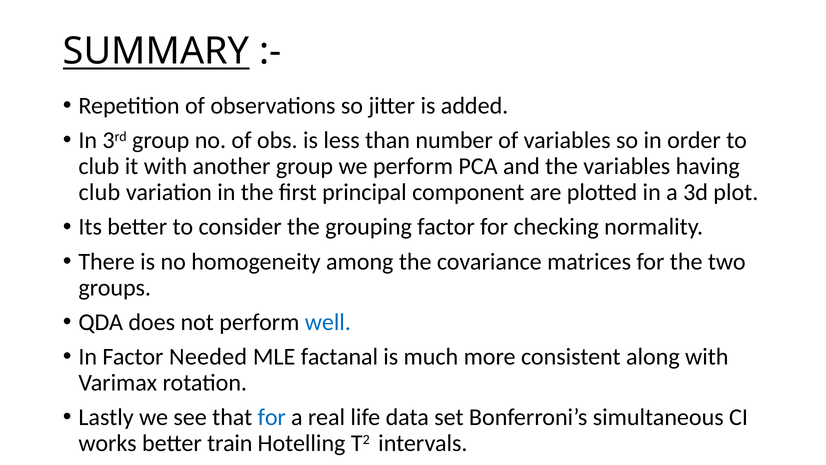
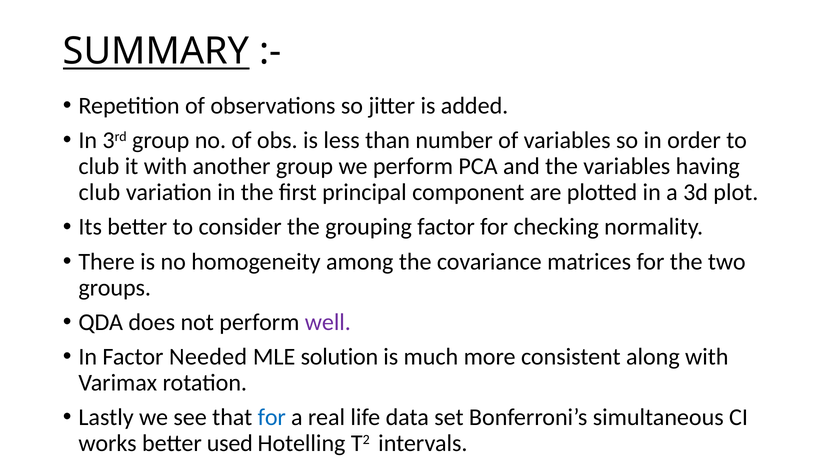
well colour: blue -> purple
factanal: factanal -> solution
train: train -> used
